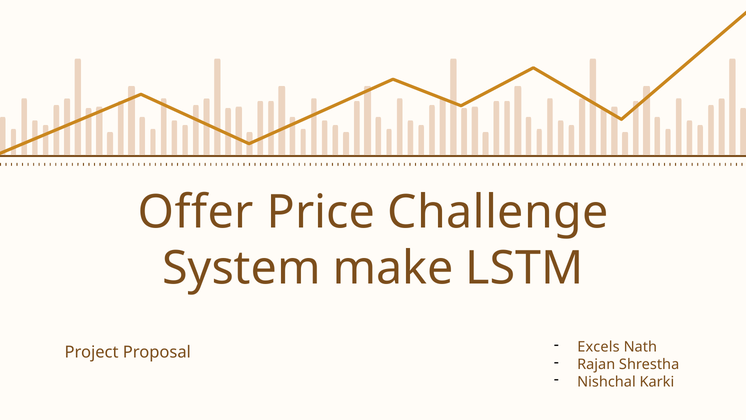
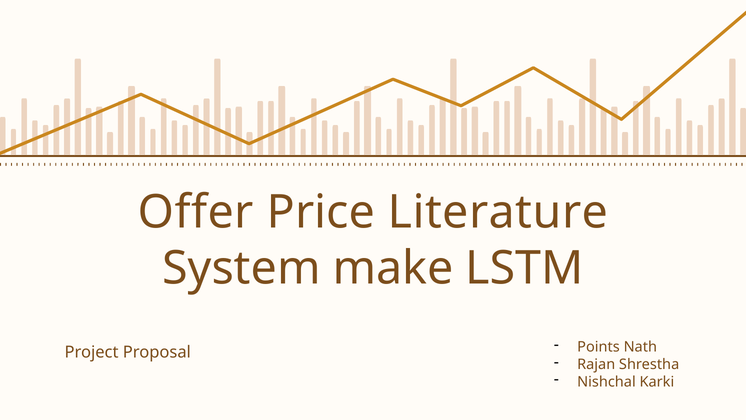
Challenge: Challenge -> Literature
Excels: Excels -> Points
